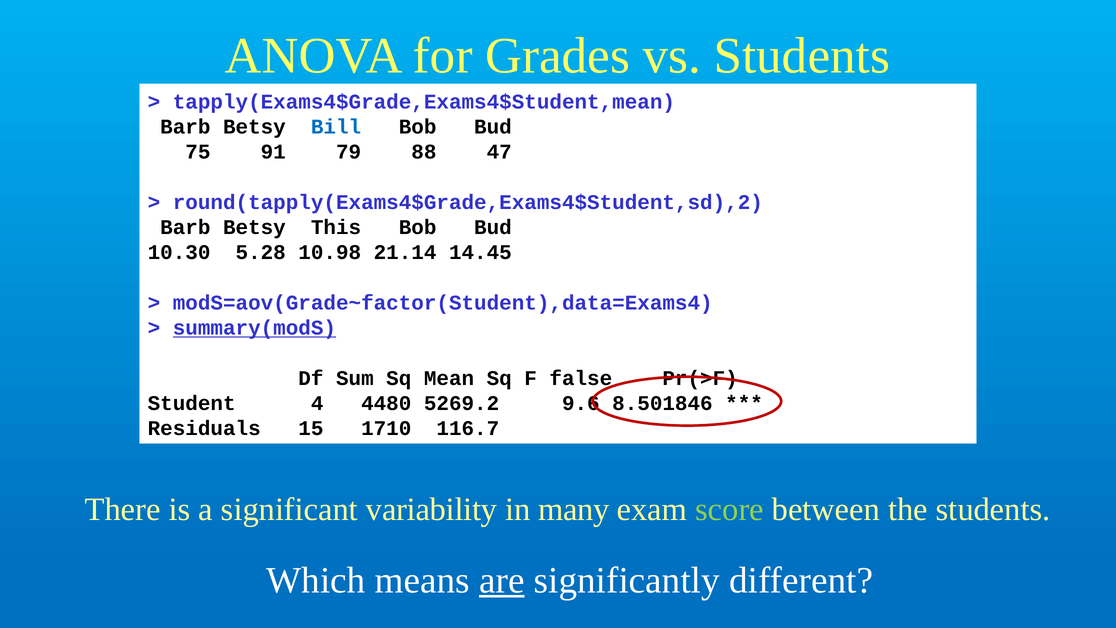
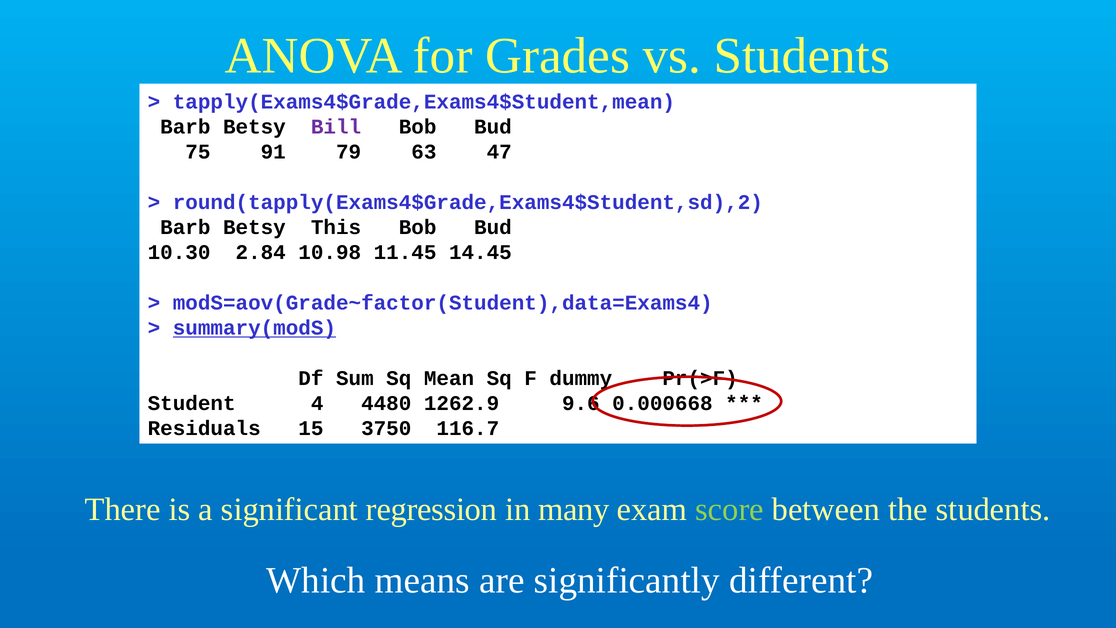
Bill colour: blue -> purple
88: 88 -> 63
5.28: 5.28 -> 2.84
21.14: 21.14 -> 11.45
false: false -> dummy
5269.2: 5269.2 -> 1262.9
8.501846: 8.501846 -> 0.000668
1710: 1710 -> 3750
variability: variability -> regression
are underline: present -> none
